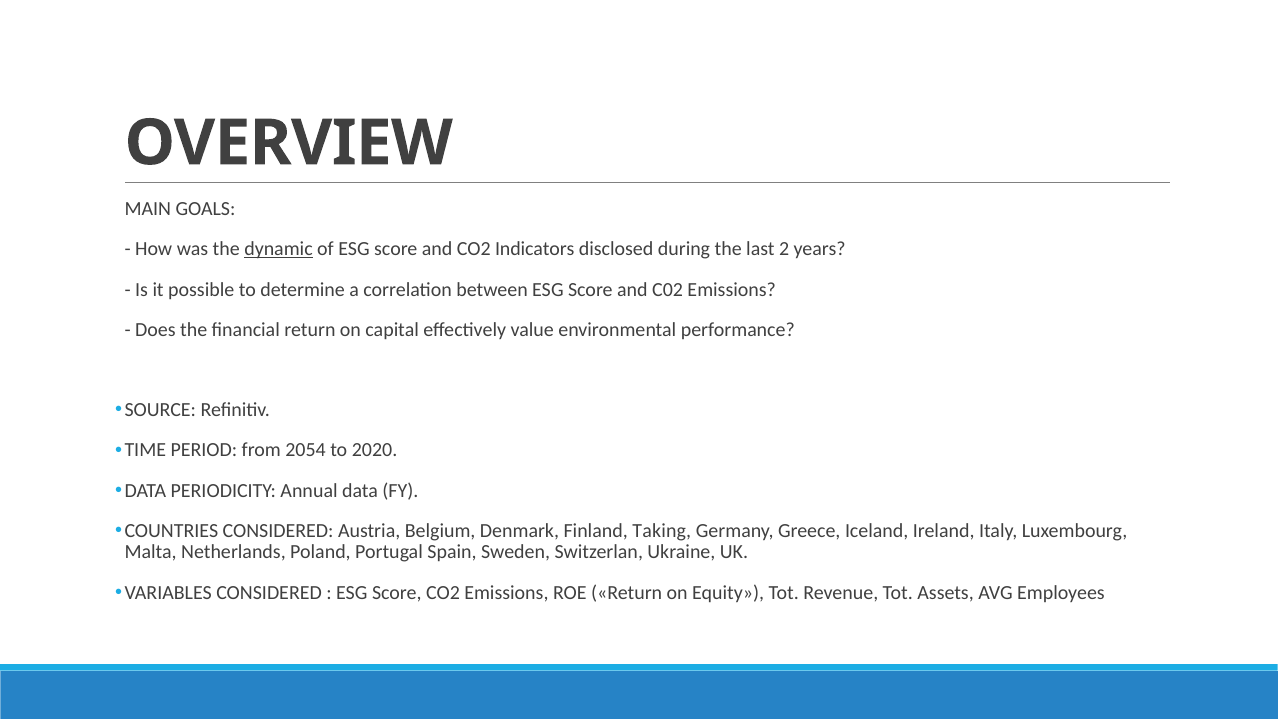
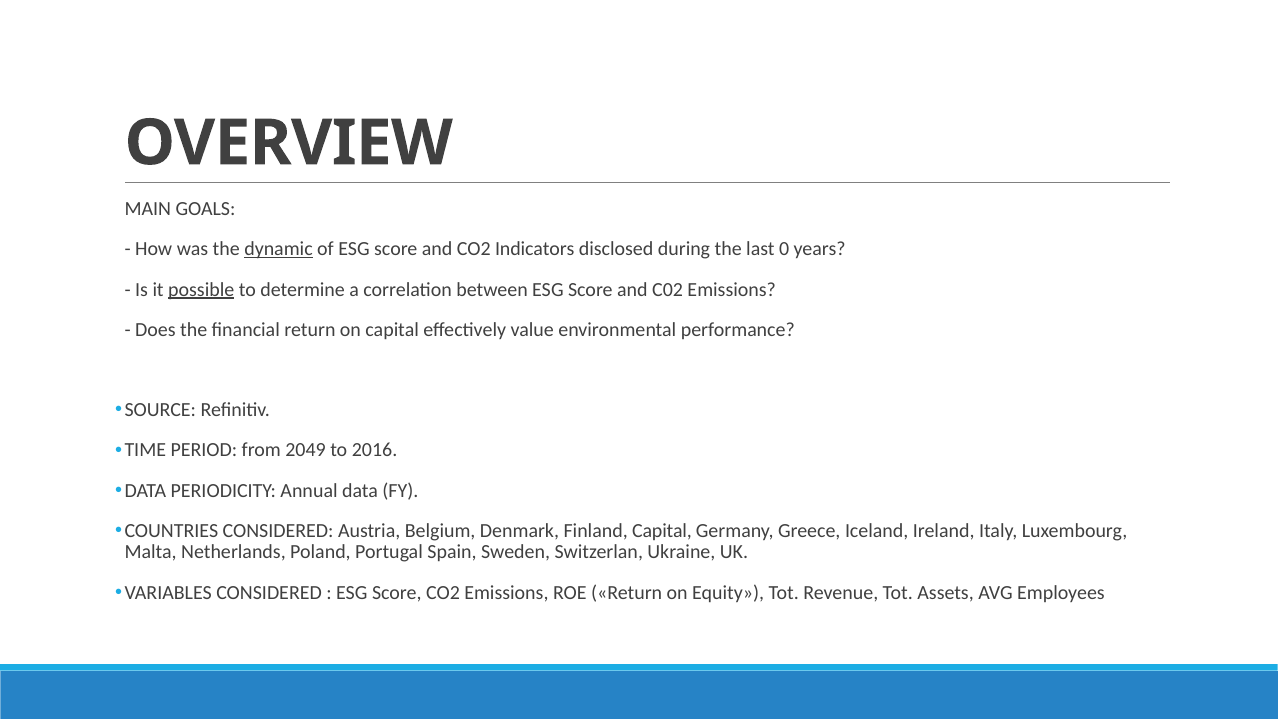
2: 2 -> 0
possible underline: none -> present
2054: 2054 -> 2049
2020: 2020 -> 2016
Finland Taking: Taking -> Capital
